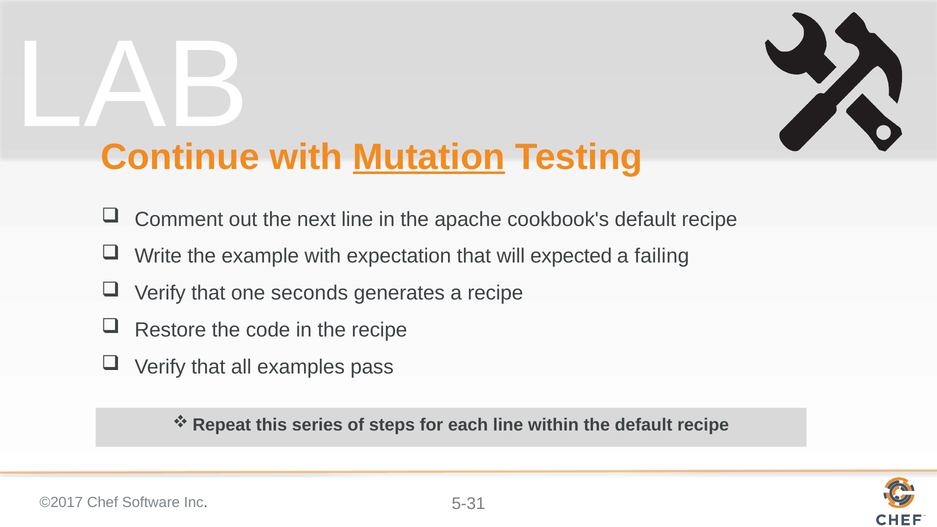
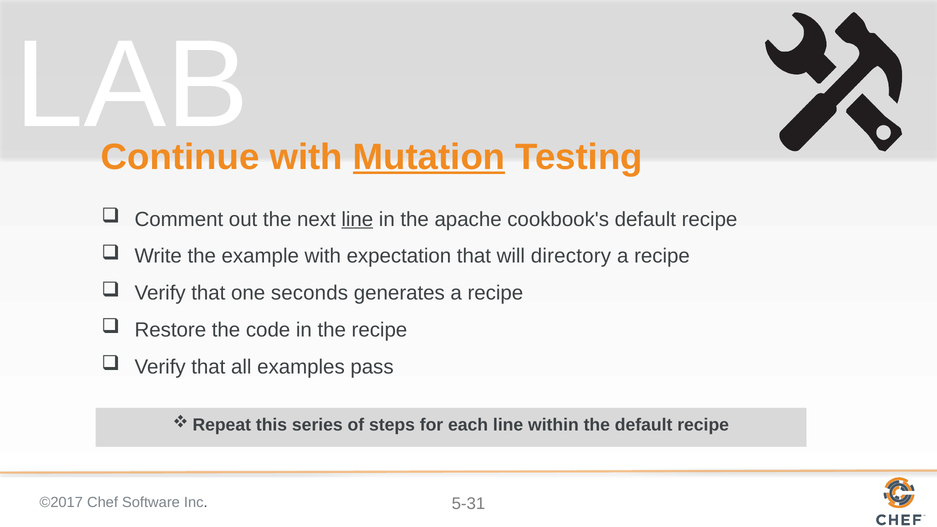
line at (357, 219) underline: none -> present
expected: expected -> directory
failing at (662, 256): failing -> recipe
